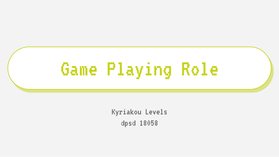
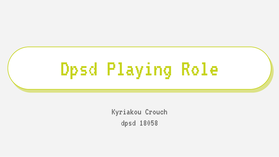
Game at (79, 68): Game -> Dpsd
Levels: Levels -> Crouch
